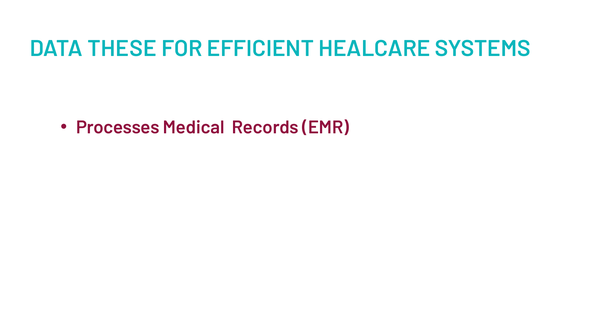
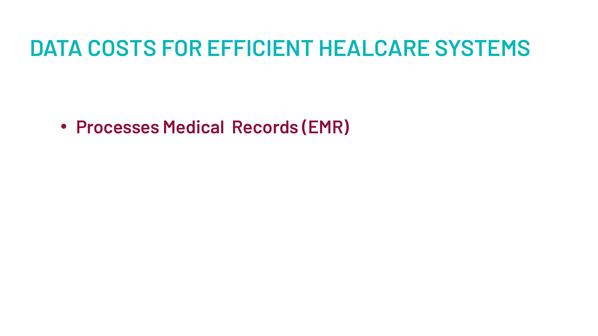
THESE: THESE -> COSTS
